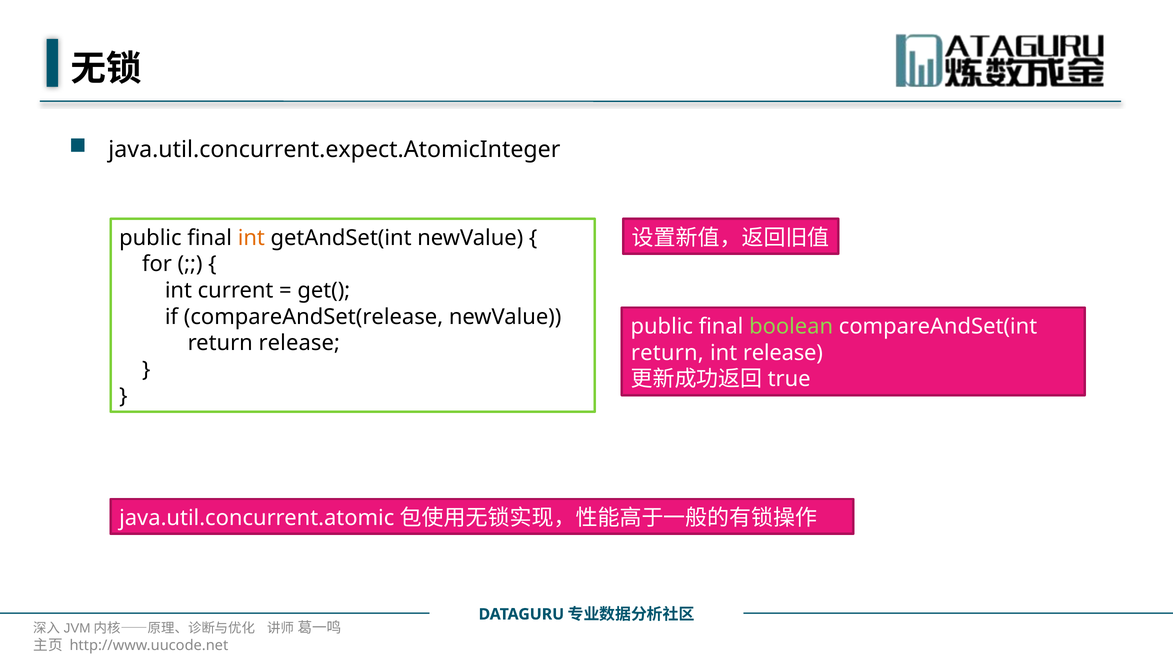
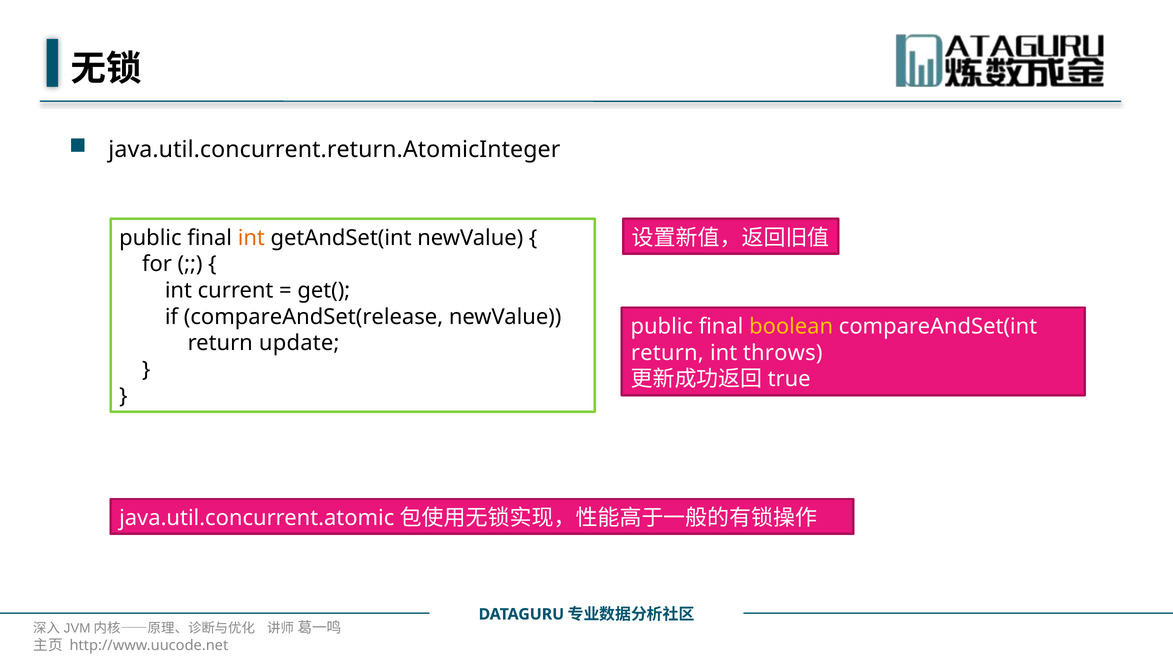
java.util.concurrent.expect.AtomicInteger: java.util.concurrent.expect.AtomicInteger -> java.util.concurrent.return.AtomicInteger
boolean colour: light green -> yellow
return release: release -> update
int release: release -> throws
